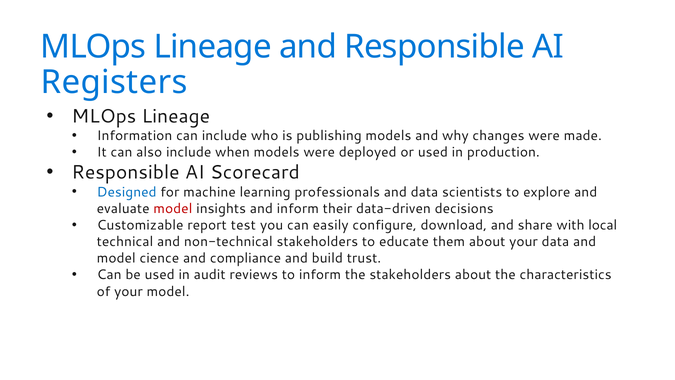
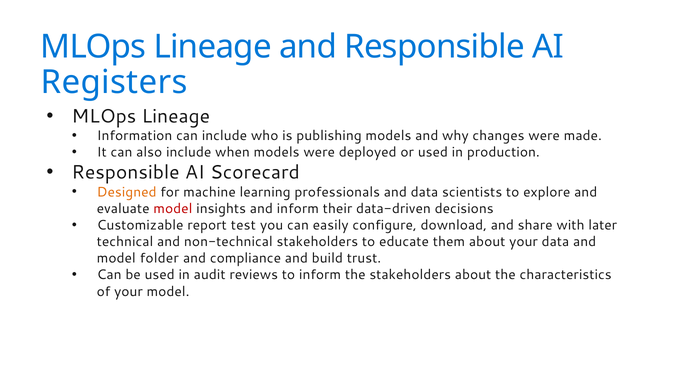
Designed colour: blue -> orange
local: local -> later
cience: cience -> folder
